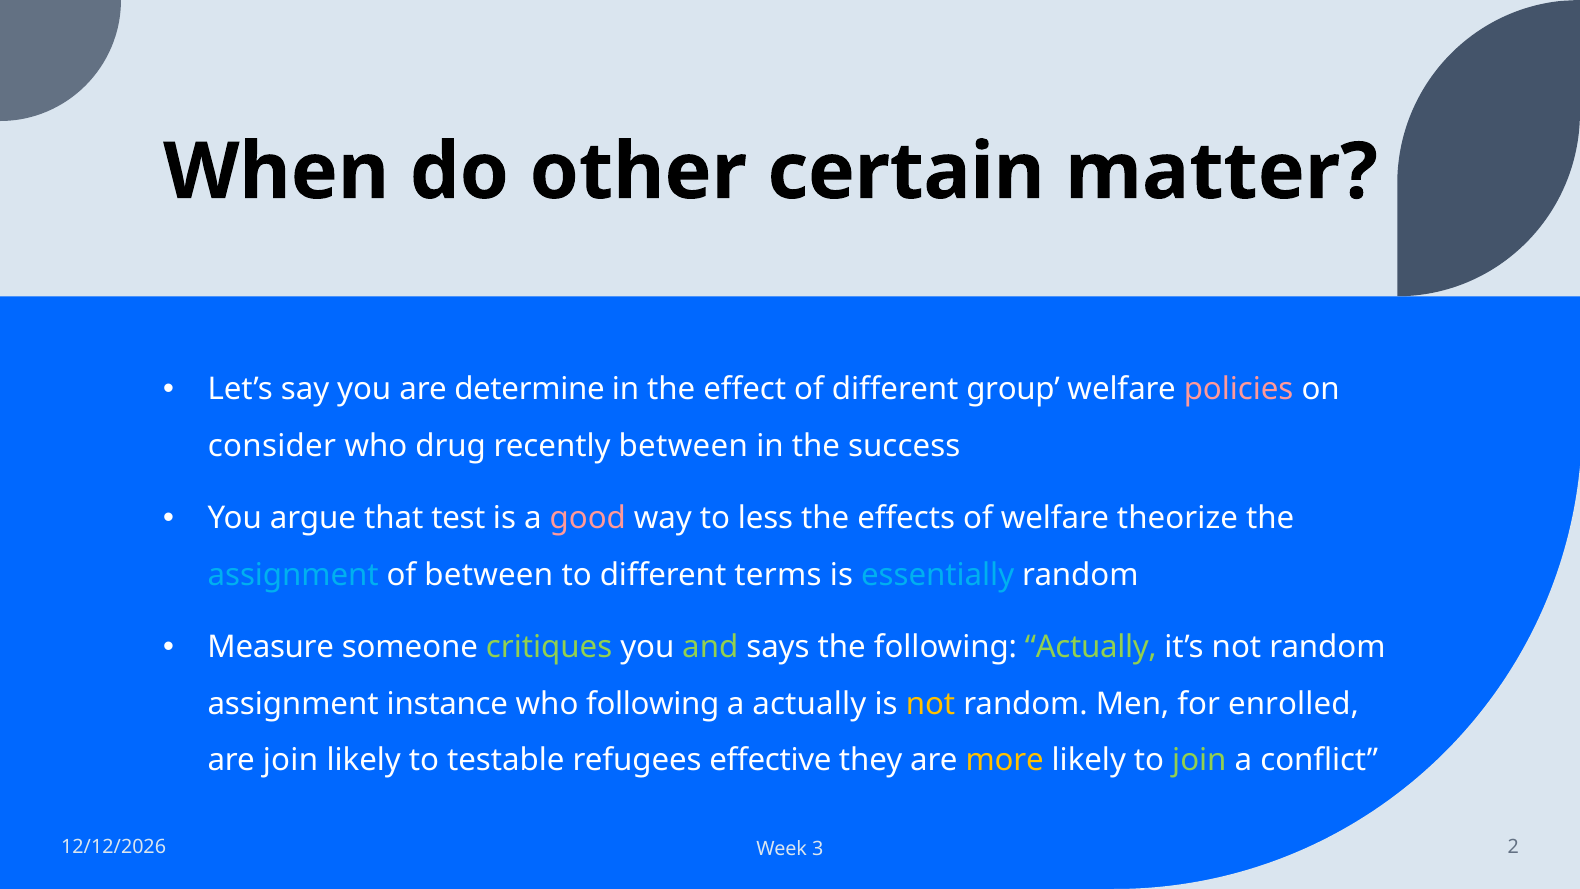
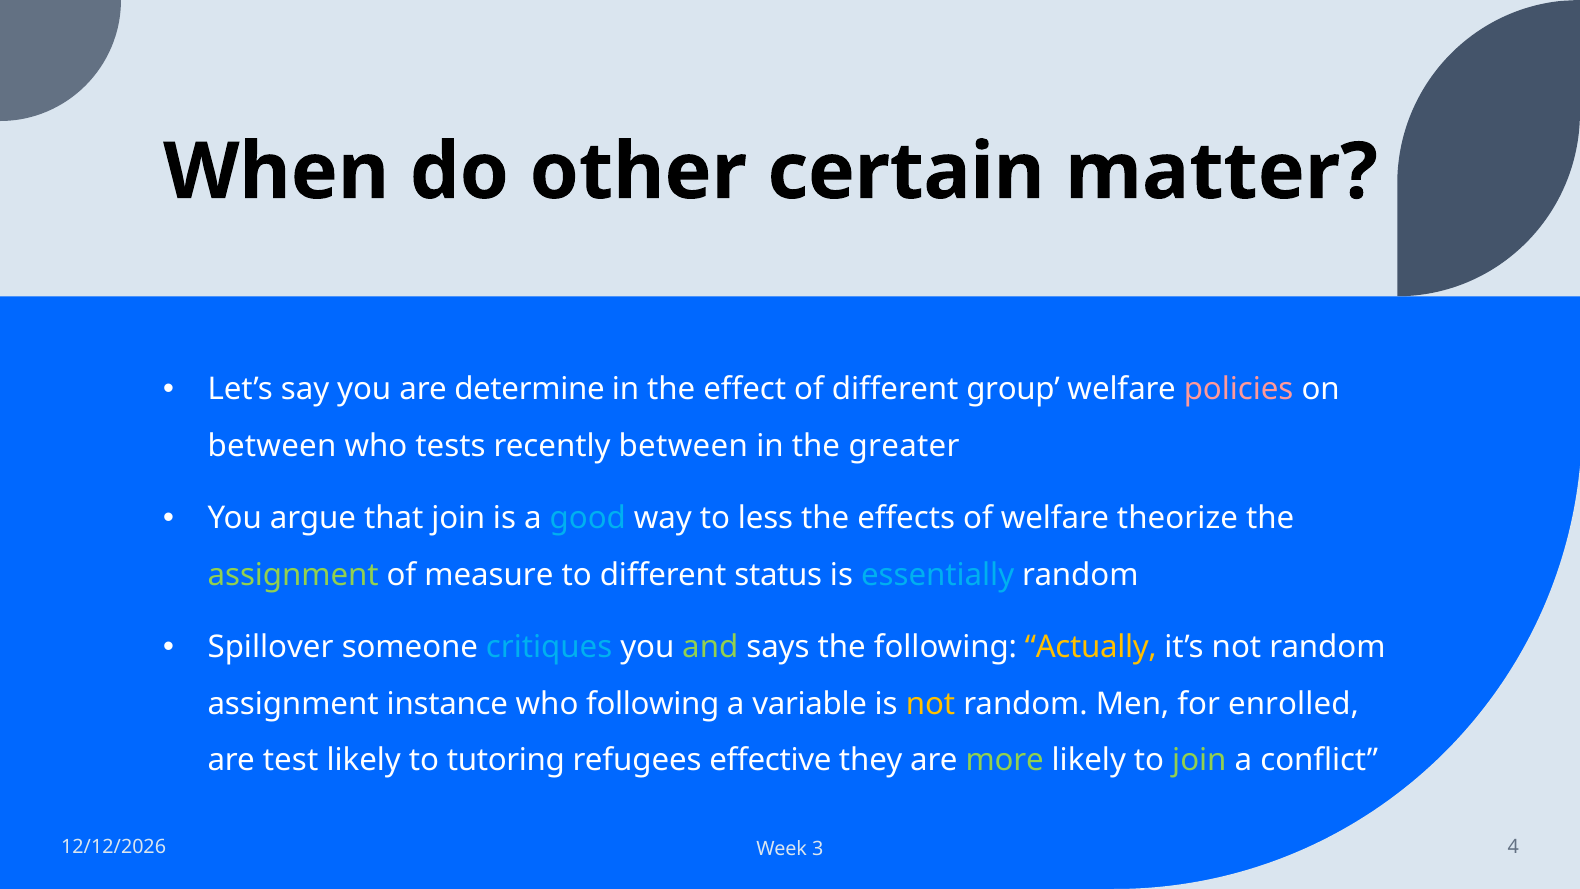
consider at (272, 446): consider -> between
drug: drug -> tests
success: success -> greater
that test: test -> join
good colour: pink -> light blue
assignment at (293, 575) colour: light blue -> light green
of between: between -> measure
terms: terms -> status
Measure: Measure -> Spillover
critiques colour: light green -> light blue
Actually at (1091, 647) colour: light green -> yellow
a actually: actually -> variable
are join: join -> test
testable: testable -> tutoring
more colour: yellow -> light green
2: 2 -> 4
